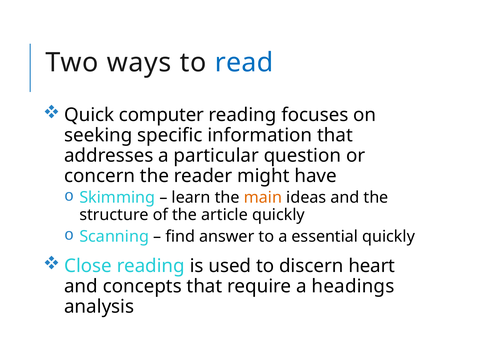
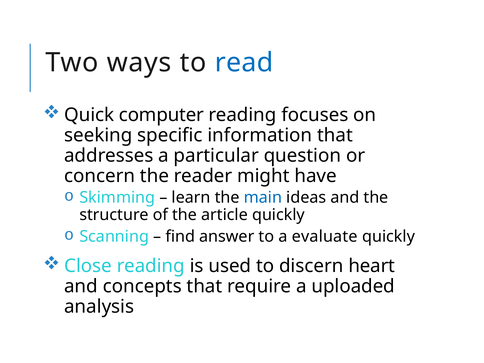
main colour: orange -> blue
essential: essential -> evaluate
headings: headings -> uploaded
